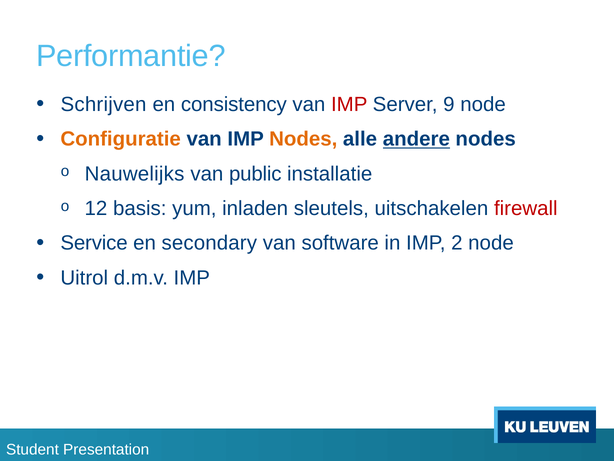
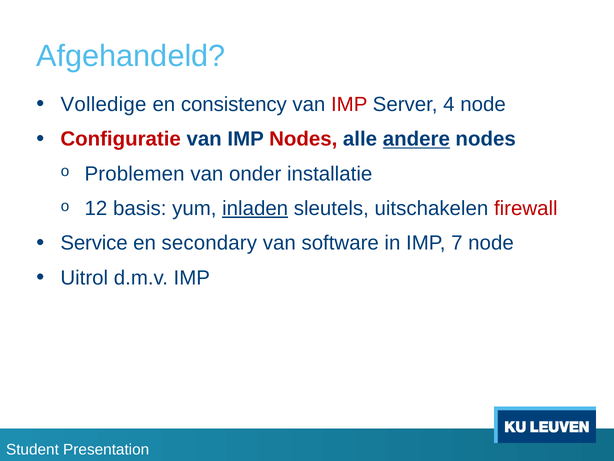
Performantie: Performantie -> Afgehandeld
Schrijven: Schrijven -> Volledige
9: 9 -> 4
Configuratie colour: orange -> red
Nodes at (303, 139) colour: orange -> red
Nauwelijks: Nauwelijks -> Problemen
public: public -> onder
inladen underline: none -> present
2: 2 -> 7
